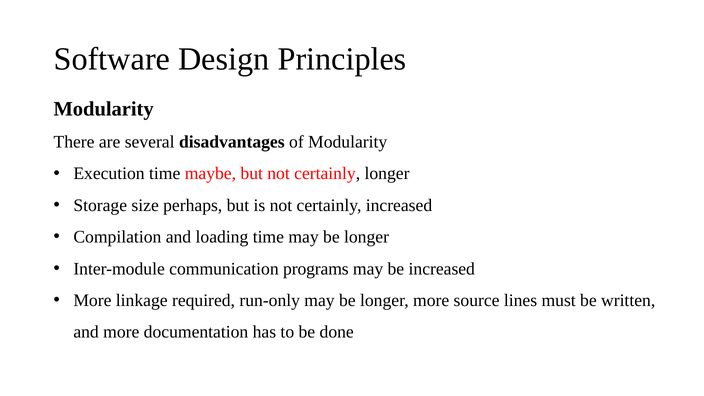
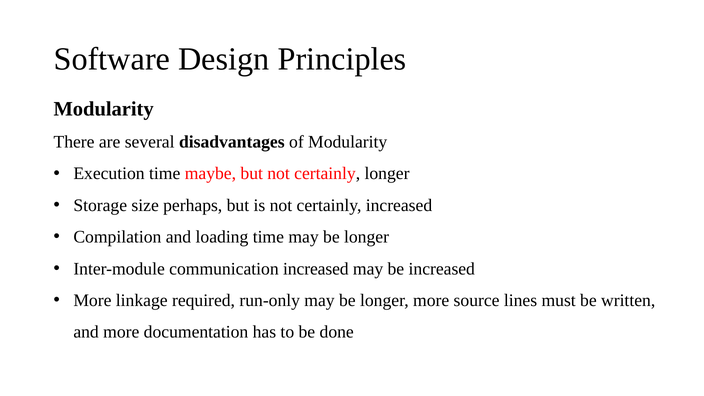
communication programs: programs -> increased
